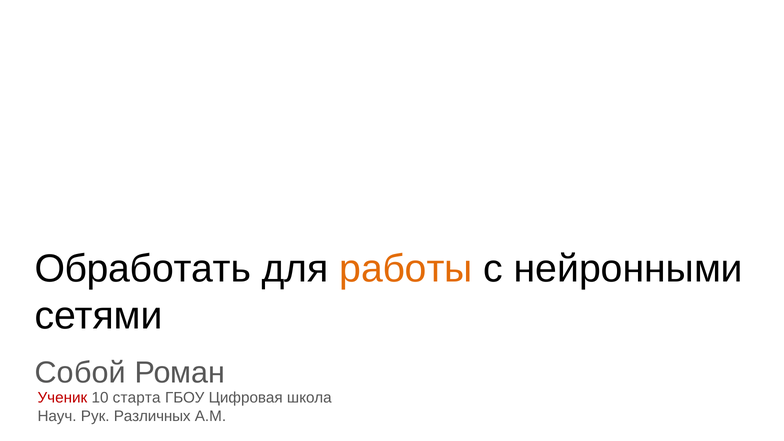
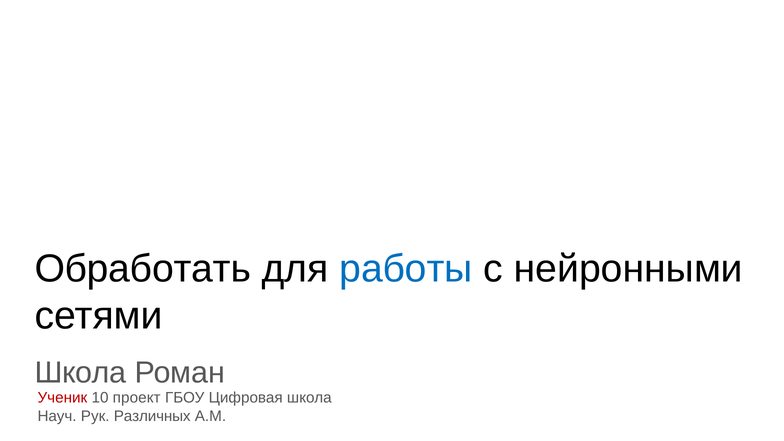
работы colour: orange -> blue
Собой at (80, 373): Собой -> Школа
старта: старта -> проект
